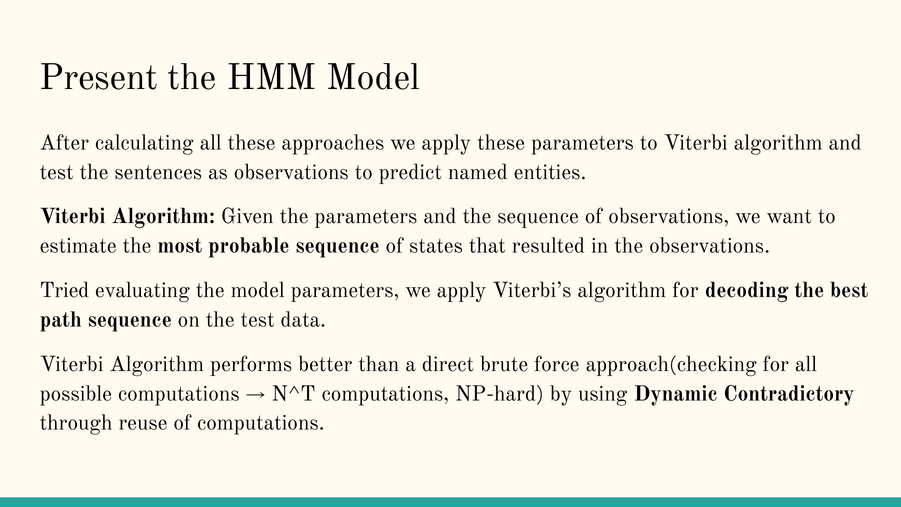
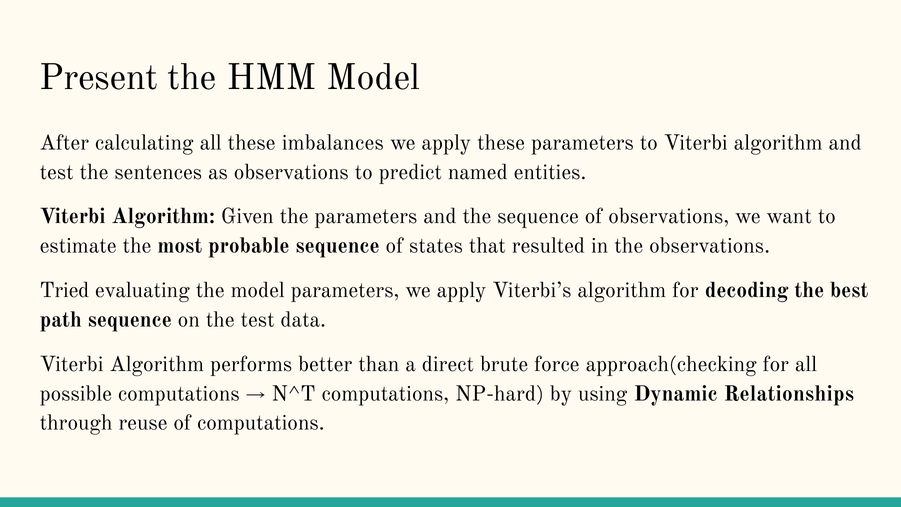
approaches: approaches -> imbalances
Contradictory: Contradictory -> Relationships
